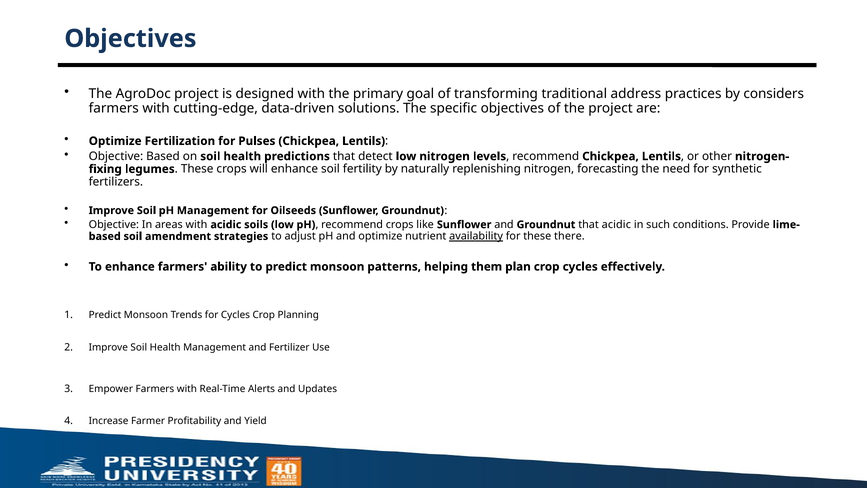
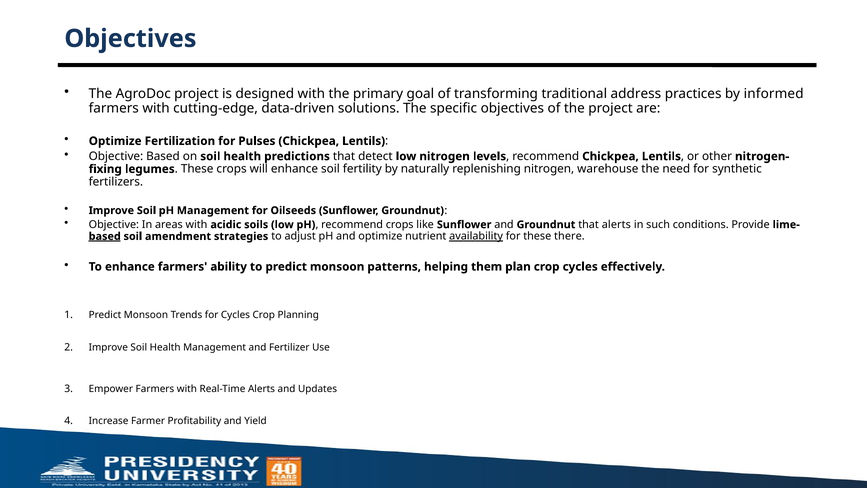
considers: considers -> informed
forecasting: forecasting -> warehouse
that acidic: acidic -> alerts
based at (105, 236) underline: none -> present
